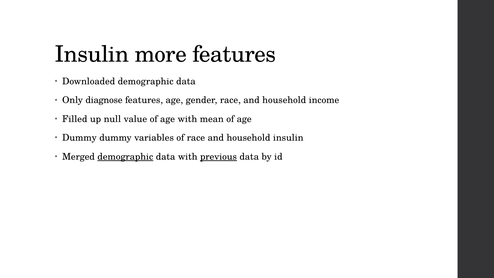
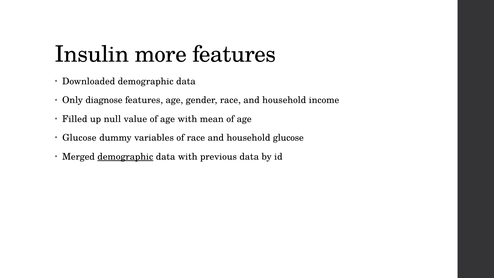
Dummy at (79, 138): Dummy -> Glucose
household insulin: insulin -> glucose
previous underline: present -> none
